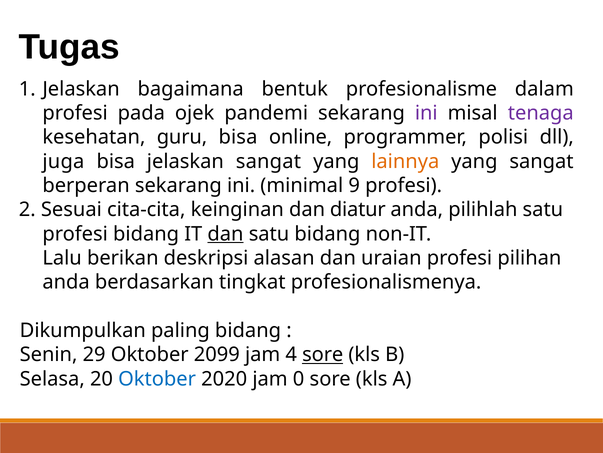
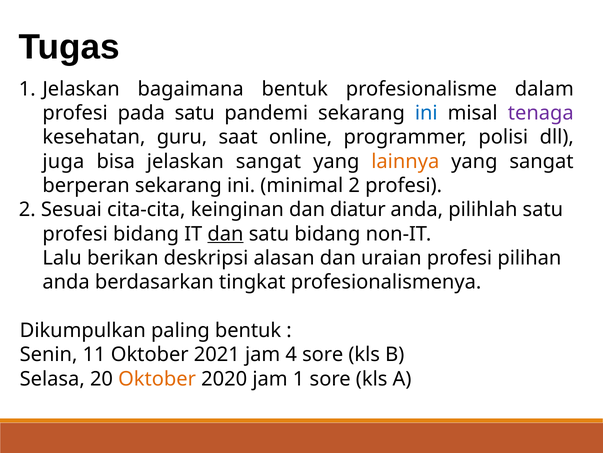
pada ojek: ojek -> satu
ini at (426, 113) colour: purple -> blue
guru bisa: bisa -> saat
minimal 9: 9 -> 2
paling bidang: bidang -> bentuk
29: 29 -> 11
2099: 2099 -> 2021
sore at (323, 354) underline: present -> none
Oktober at (157, 378) colour: blue -> orange
jam 0: 0 -> 1
